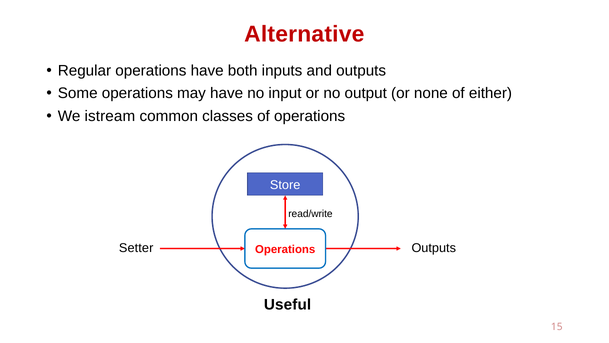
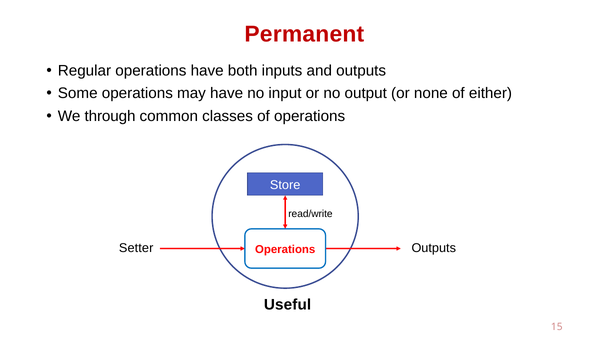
Alternative: Alternative -> Permanent
istream: istream -> through
